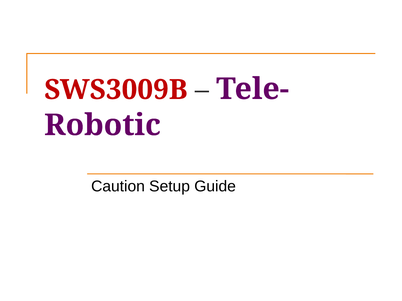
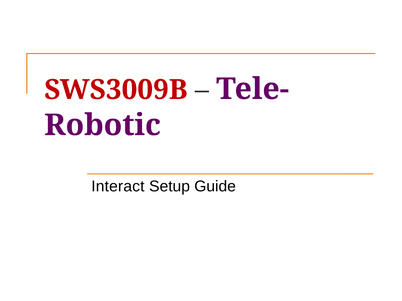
Caution: Caution -> Interact
